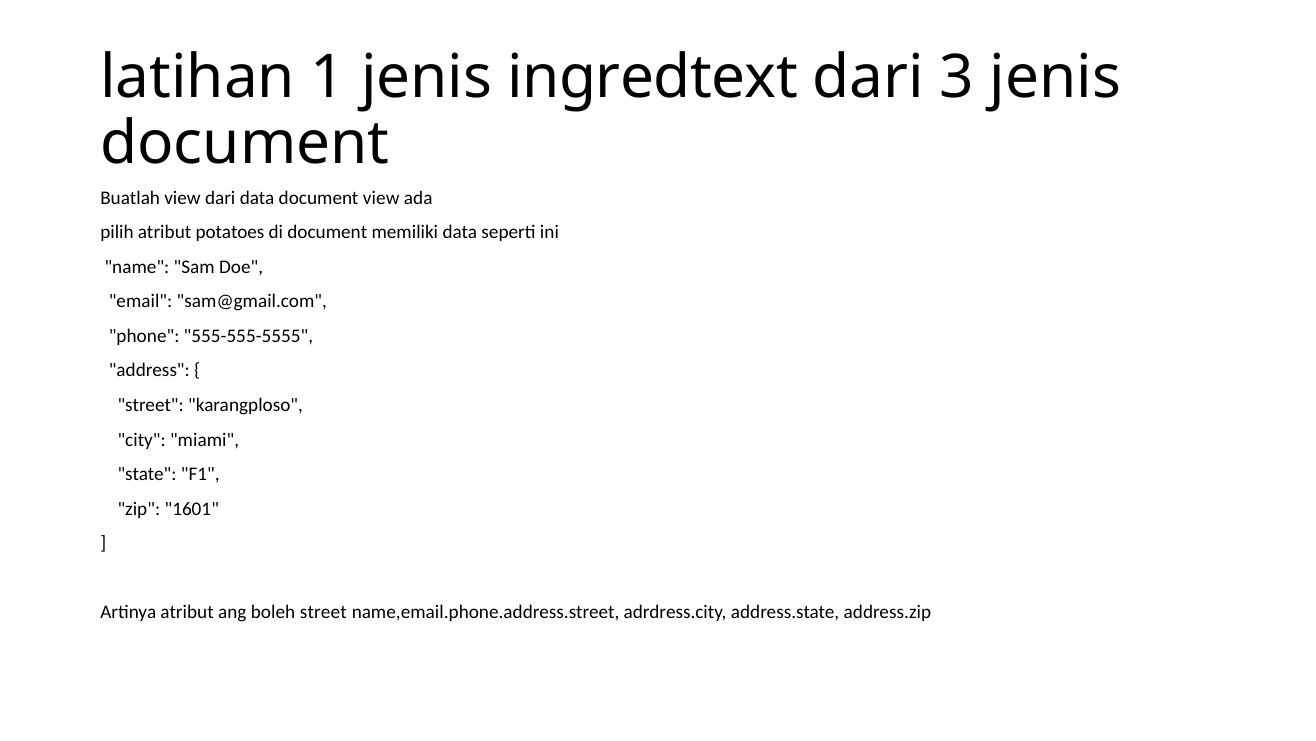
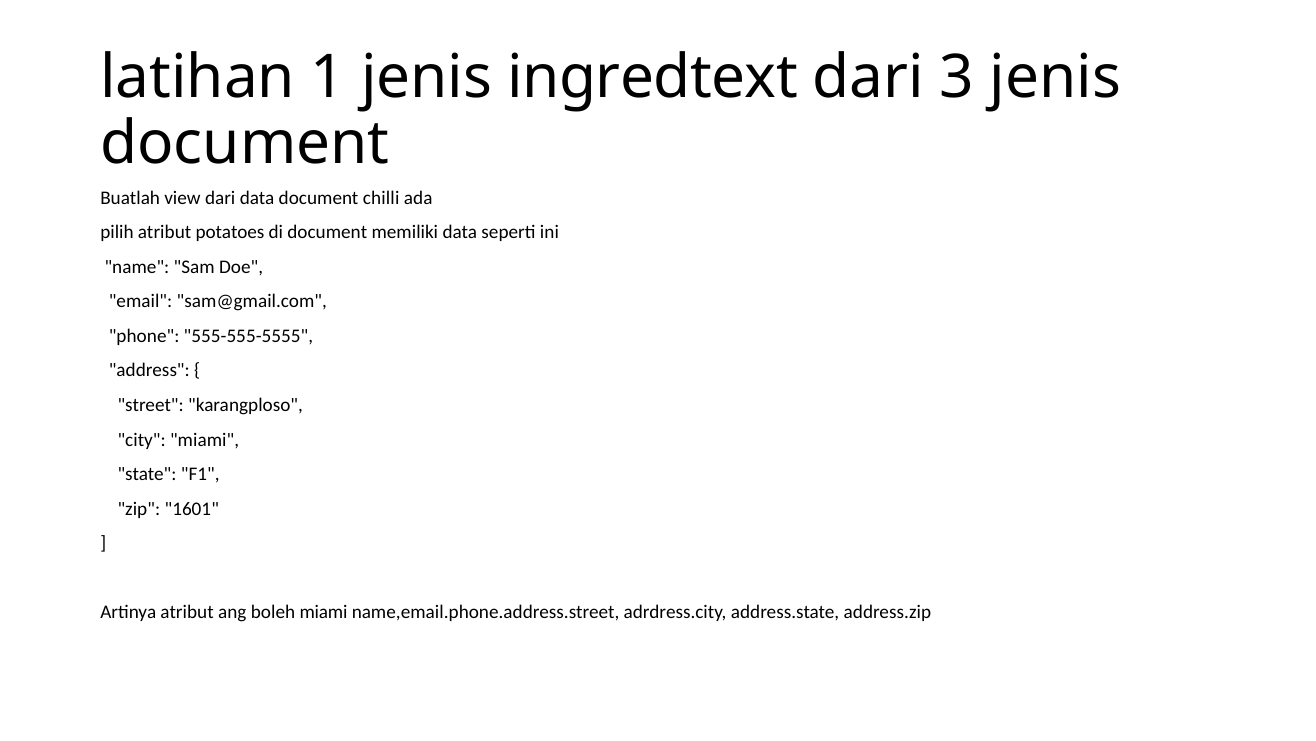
document view: view -> chilli
boleh street: street -> miami
